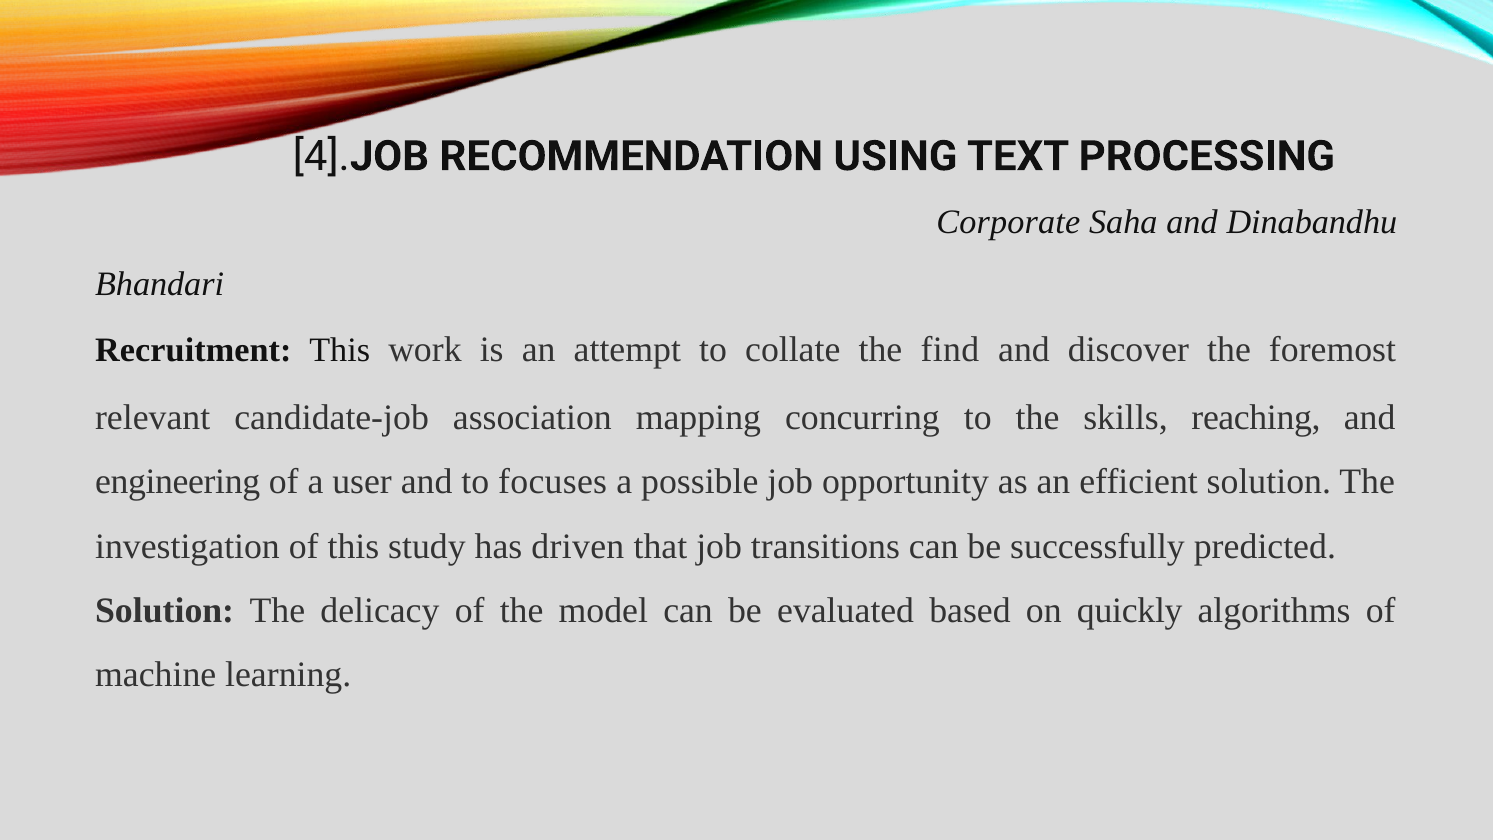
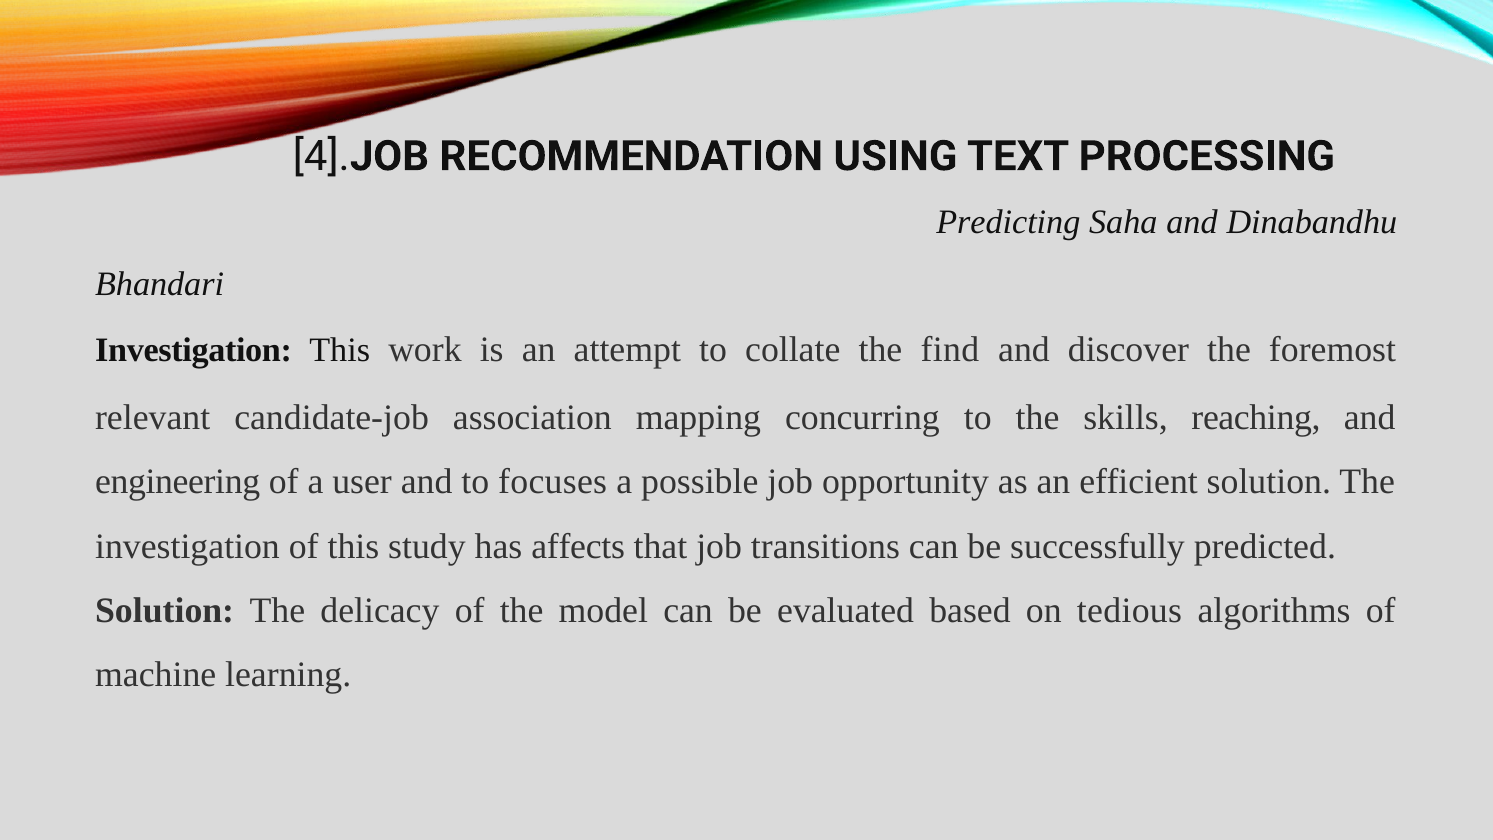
Corporate: Corporate -> Predicting
Recruitment at (193, 350): Recruitment -> Investigation
driven: driven -> affects
quickly: quickly -> tedious
